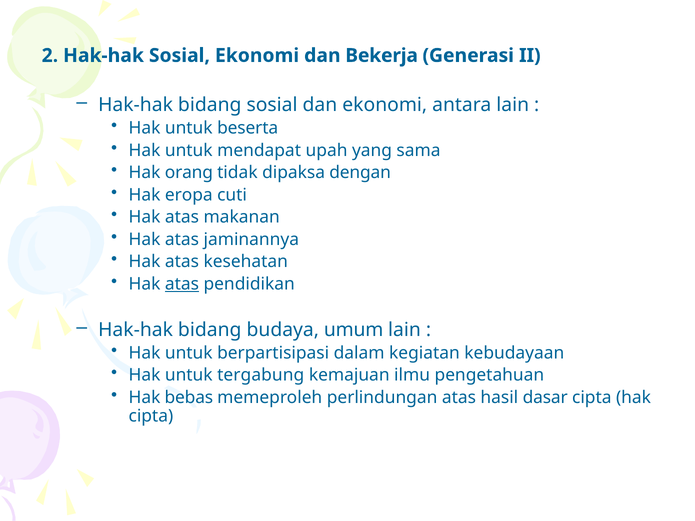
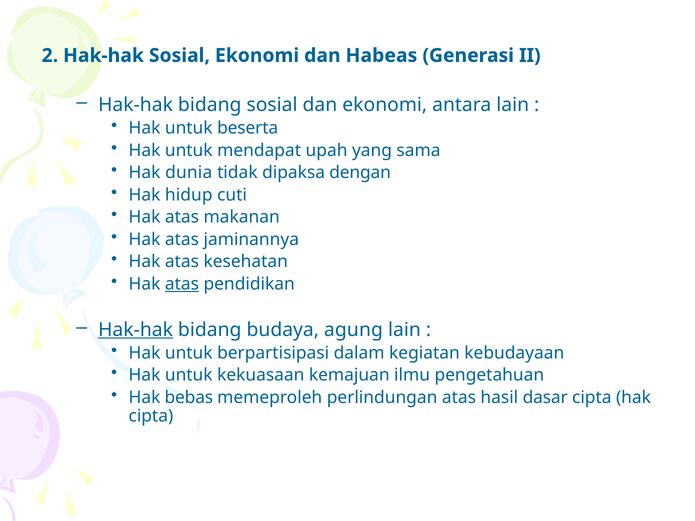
Bekerja: Bekerja -> Habeas
orang: orang -> dunia
eropa: eropa -> hidup
Hak-hak at (136, 330) underline: none -> present
umum: umum -> agung
tergabung: tergabung -> kekuasaan
